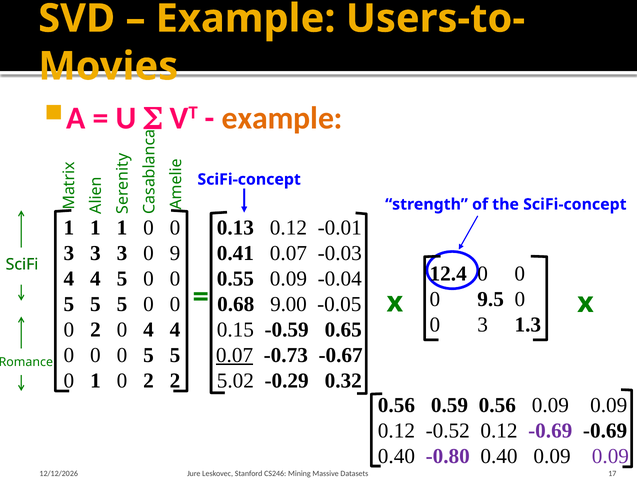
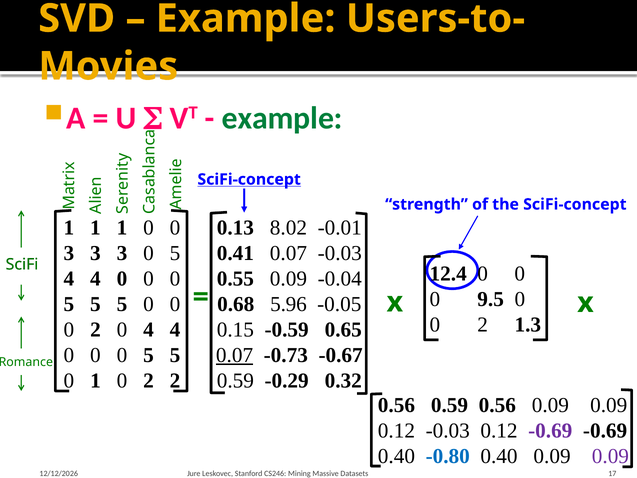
example at (282, 118) colour: orange -> green
SciFi-concept at (249, 179) underline: none -> present
0.13 0.12: 0.12 -> 8.02
3 0 9: 9 -> 5
5 at (122, 279): 5 -> 0
9.00: 9.00 -> 5.96
3 at (483, 324): 3 -> 2
5.02 at (235, 381): 5.02 -> 0.59
0.12 -0.52: -0.52 -> -0.03
-0.80 colour: purple -> blue
